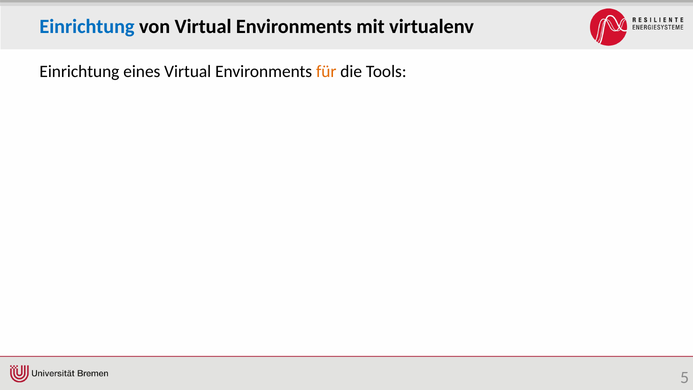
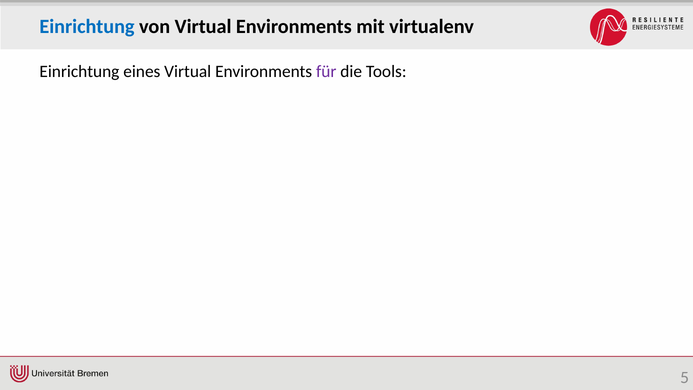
für colour: orange -> purple
